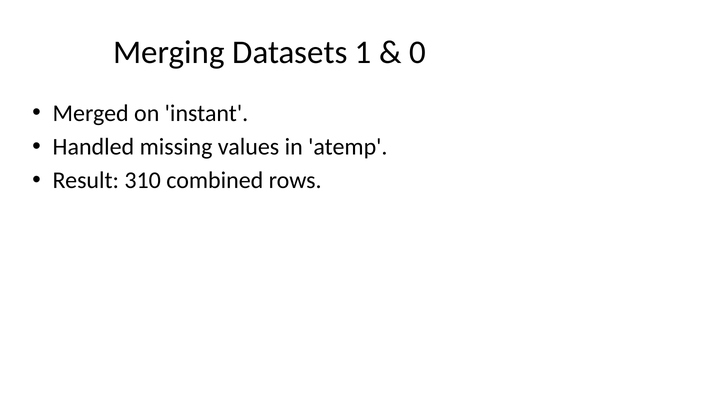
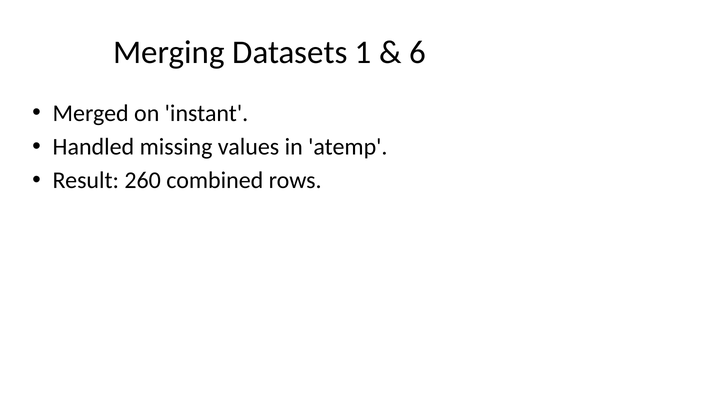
0: 0 -> 6
310: 310 -> 260
